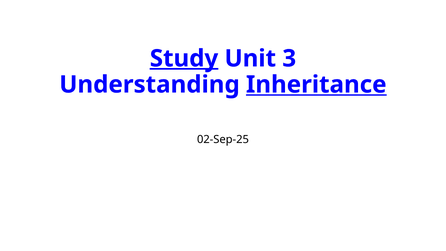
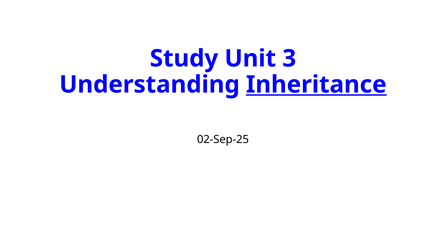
Study underline: present -> none
